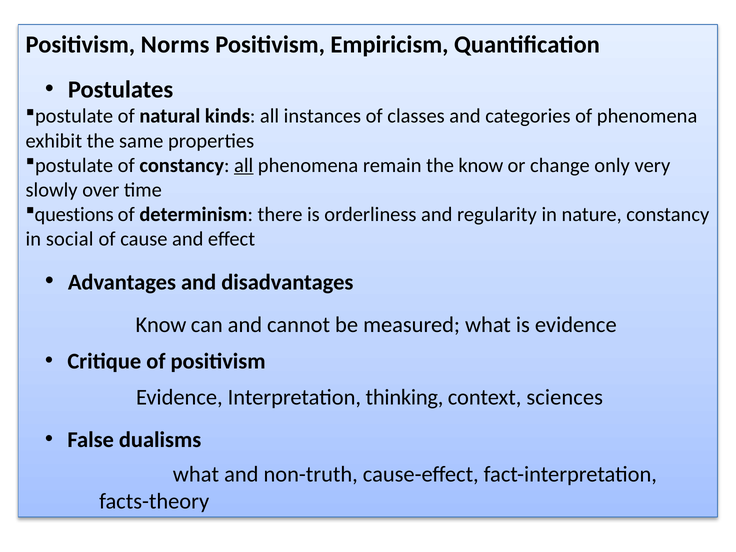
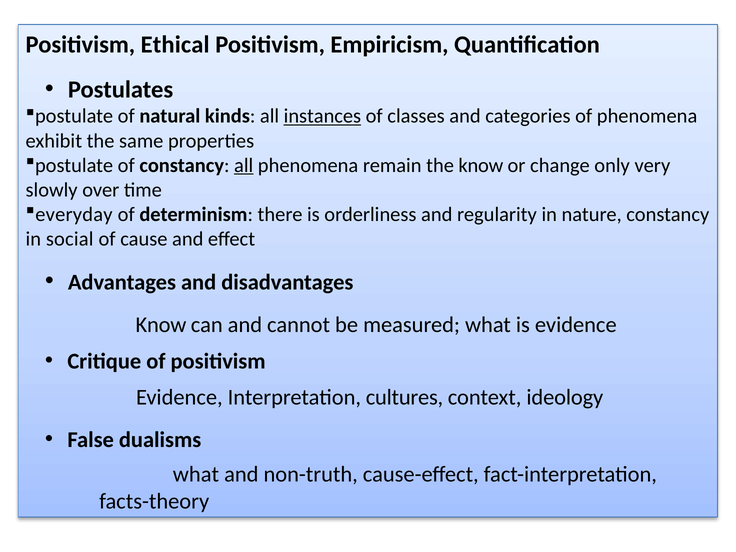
Norms: Norms -> Ethical
instances underline: none -> present
questions: questions -> everyday
thinking: thinking -> cultures
sciences: sciences -> ideology
